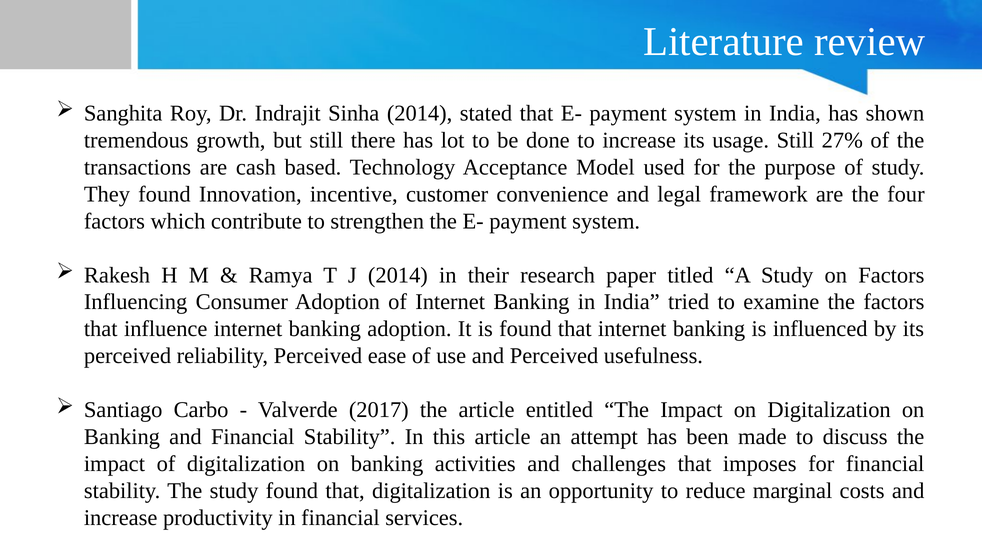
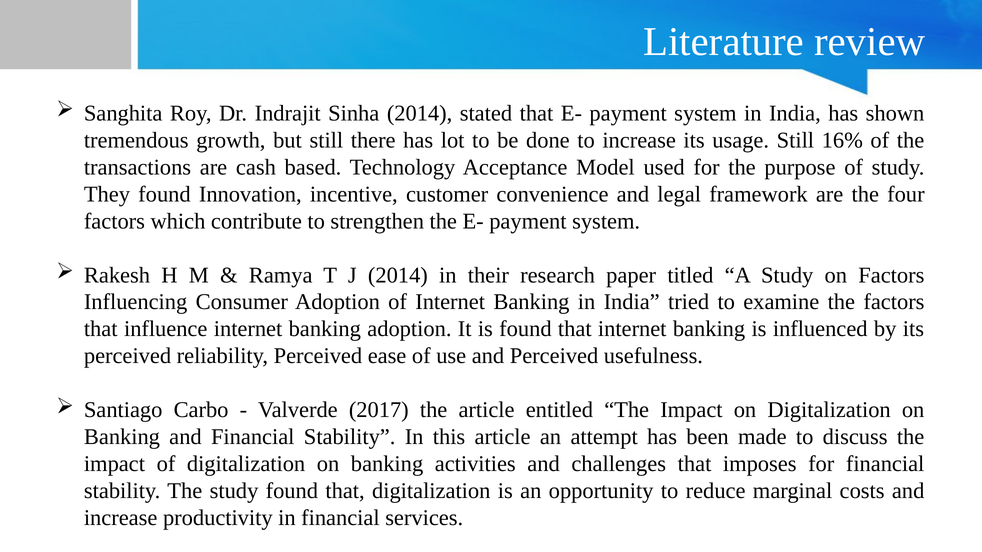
27%: 27% -> 16%
